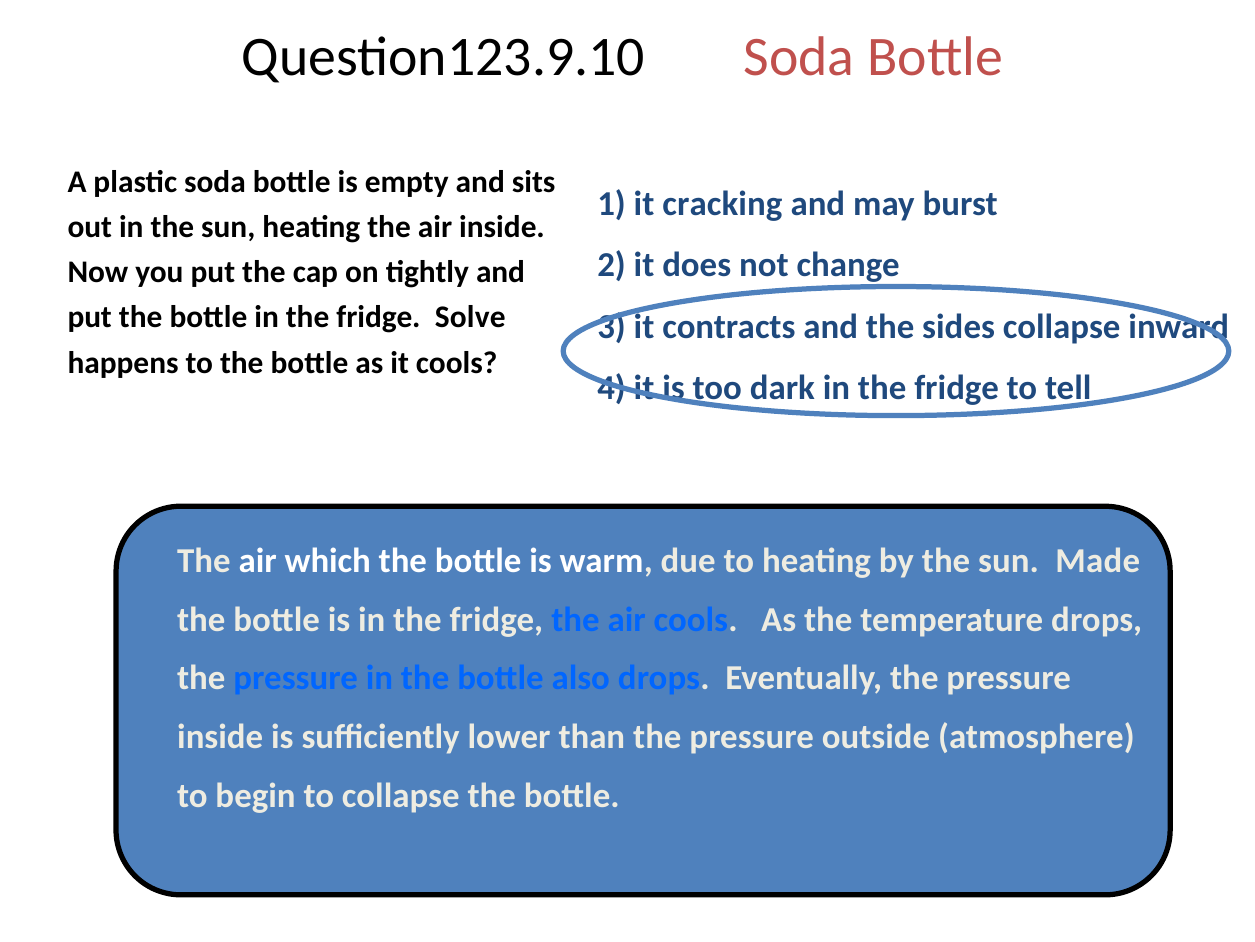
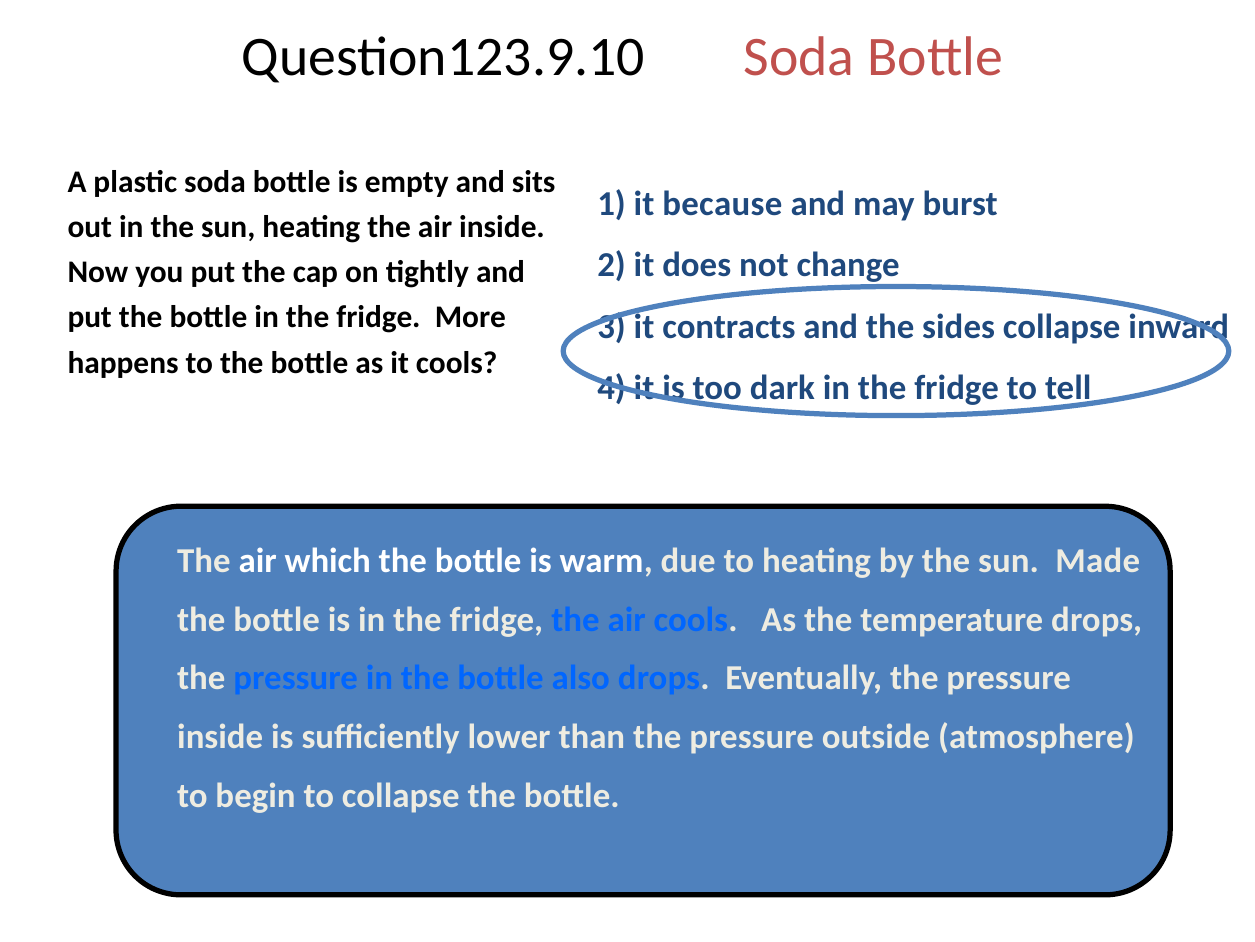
cracking: cracking -> because
Solve: Solve -> More
